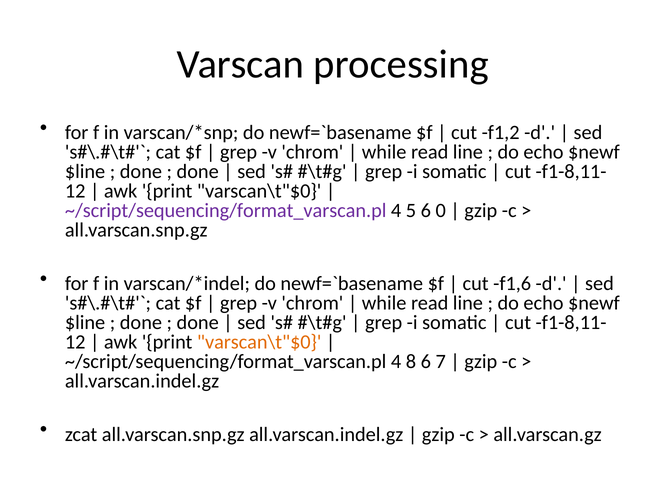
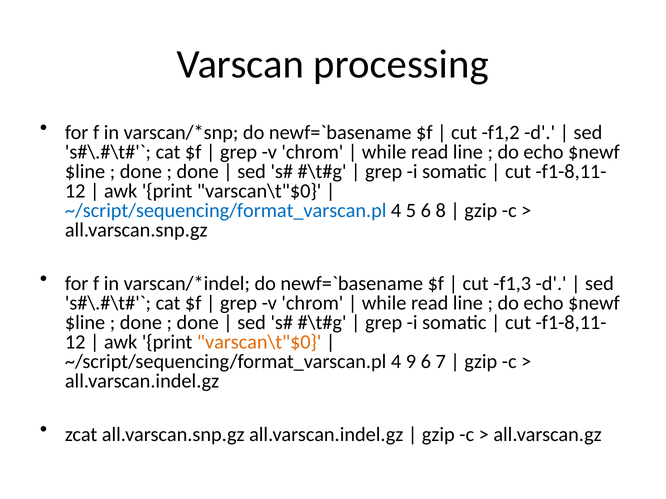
~/script/sequencing/format_varscan.pl at (226, 211) colour: purple -> blue
0: 0 -> 8
f1,6: f1,6 -> f1,3
8: 8 -> 9
